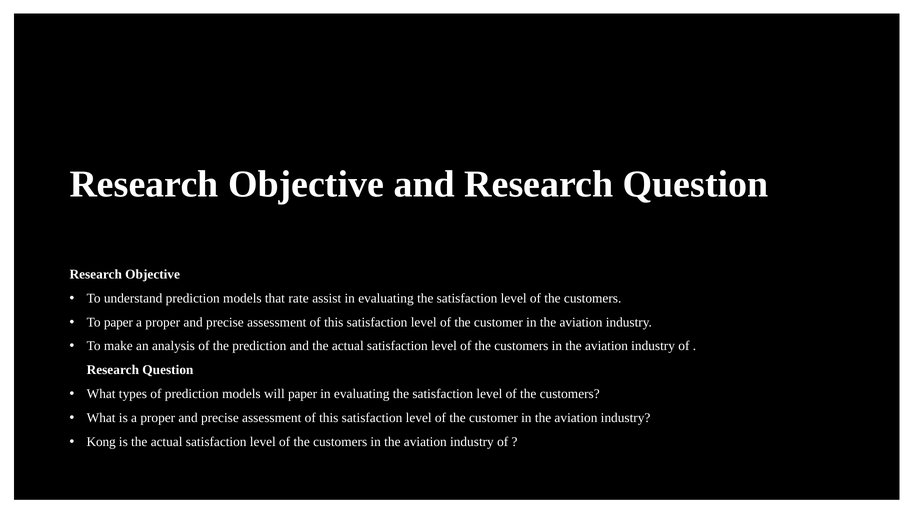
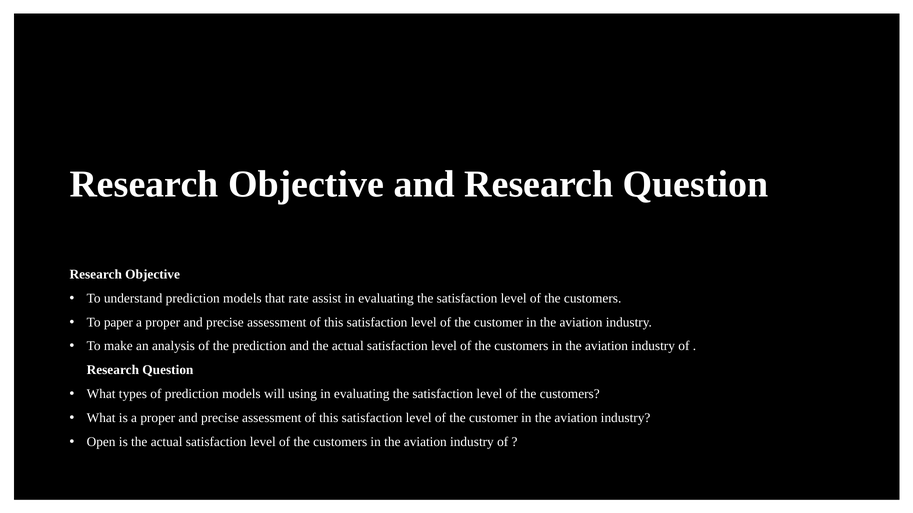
will paper: paper -> using
Kong: Kong -> Open
